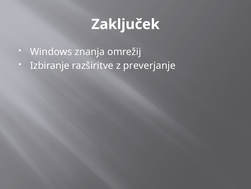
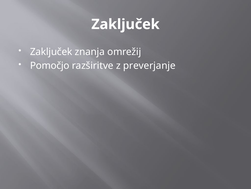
Windows at (51, 52): Windows -> Zaključek
Izbiranje: Izbiranje -> Pomočjo
